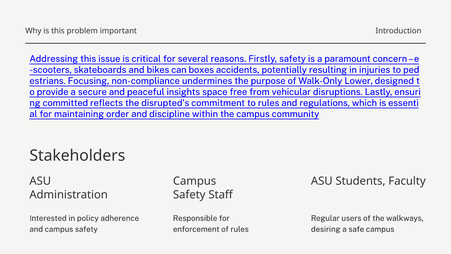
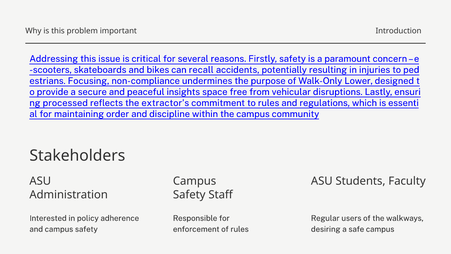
boxes: boxes -> recall
committed: committed -> processed
disrupted’s: disrupted’s -> extractor’s
